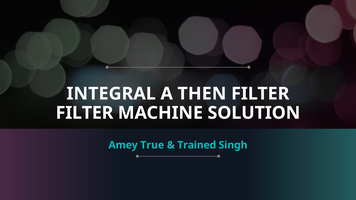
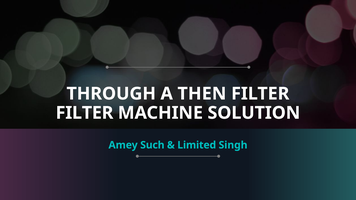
INTEGRAL: INTEGRAL -> THROUGH
True: True -> Such
Trained: Trained -> Limited
